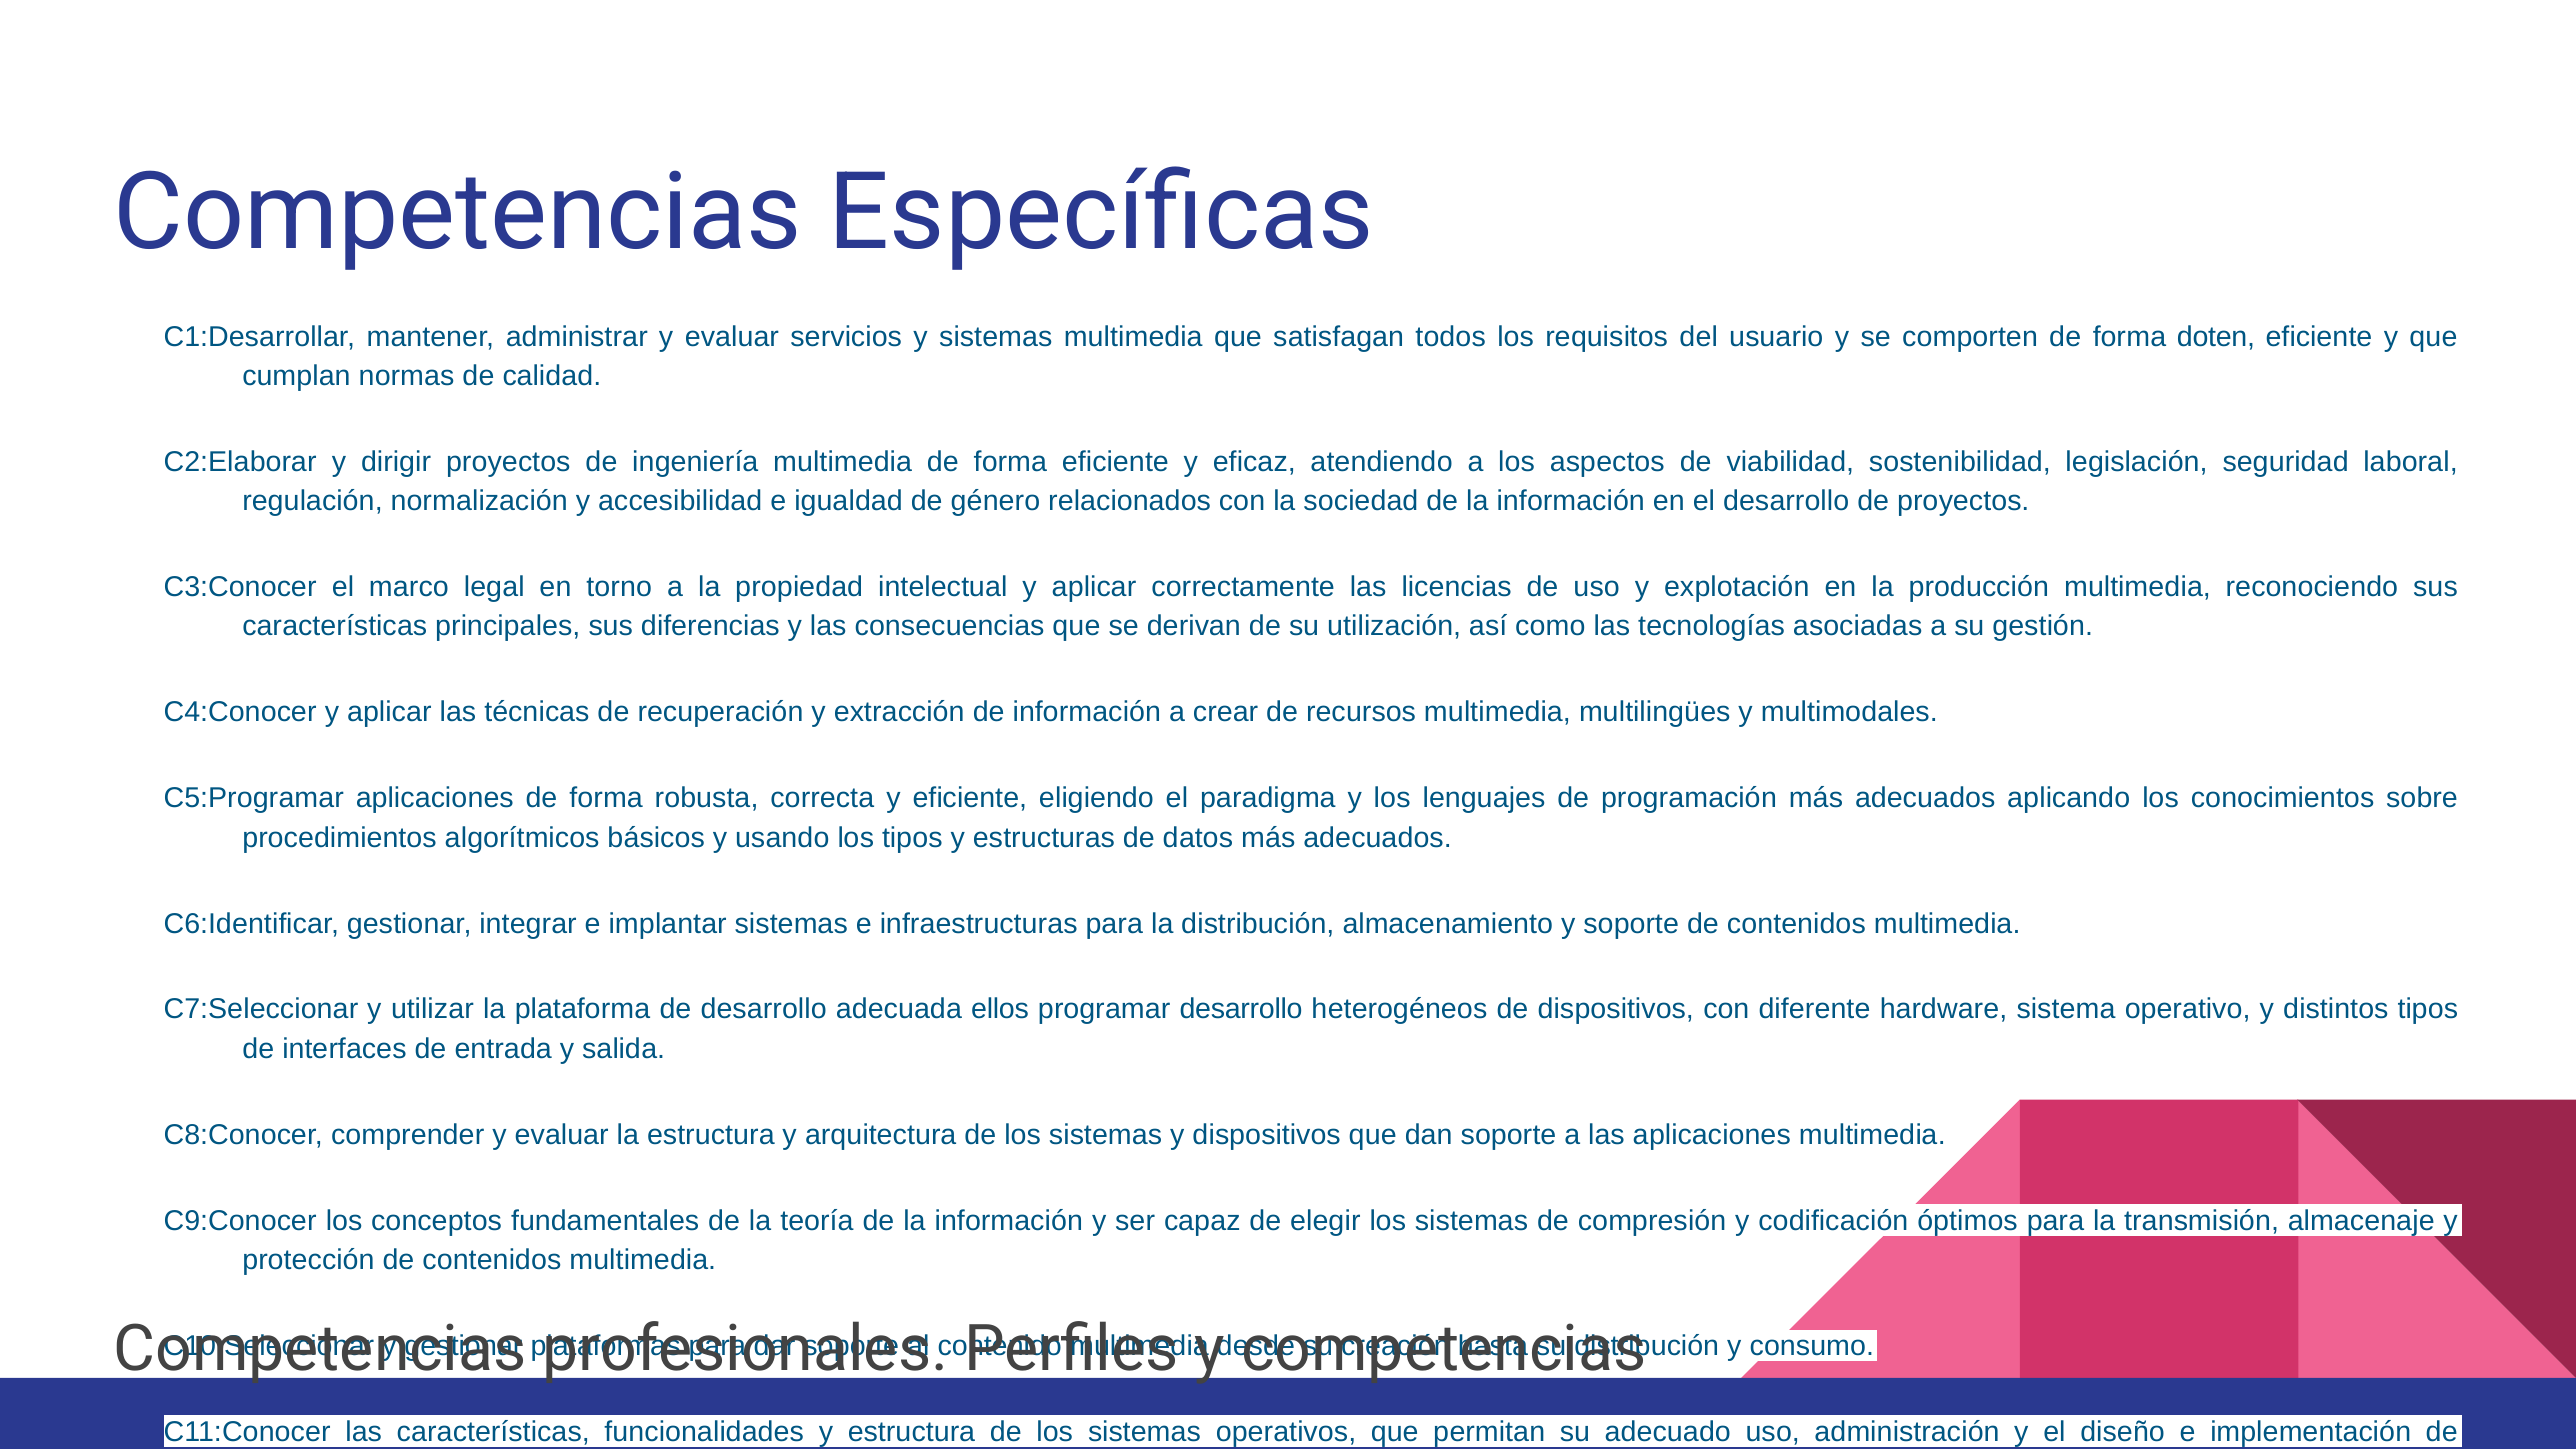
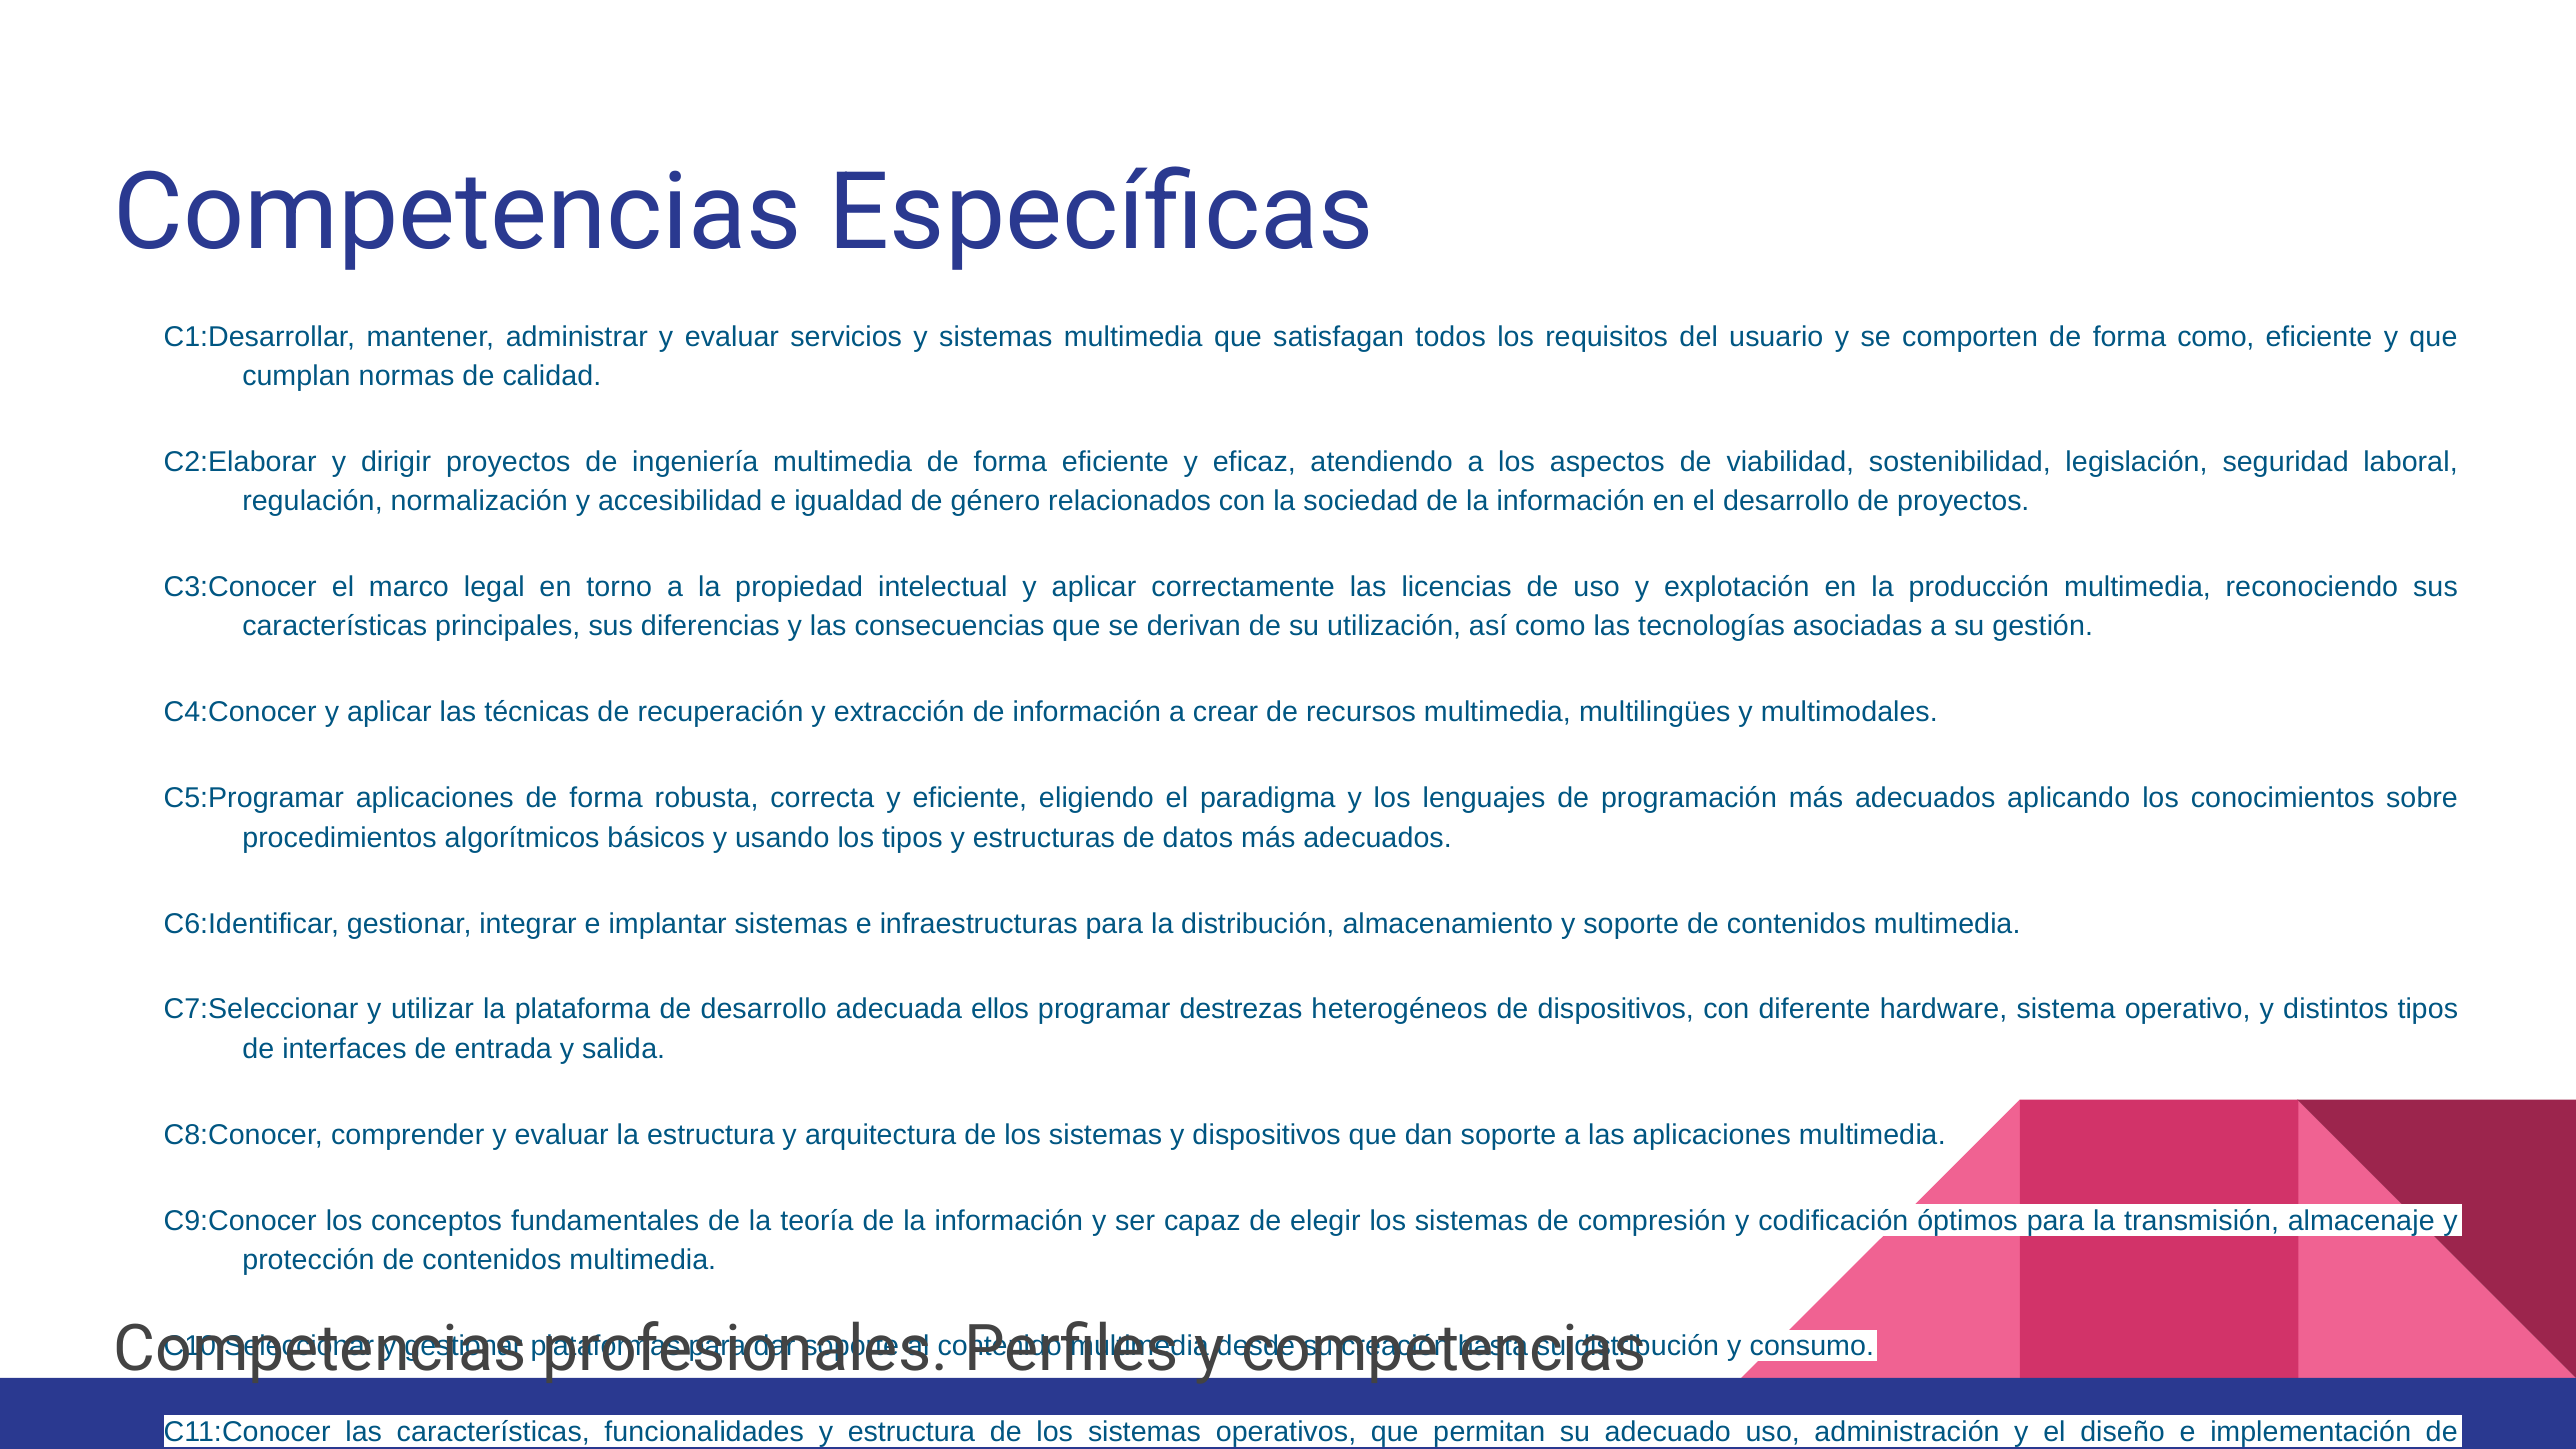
forma doten: doten -> como
programar desarrollo: desarrollo -> destrezas
